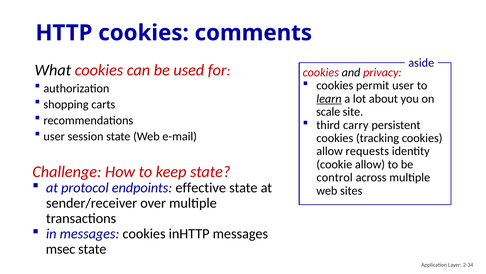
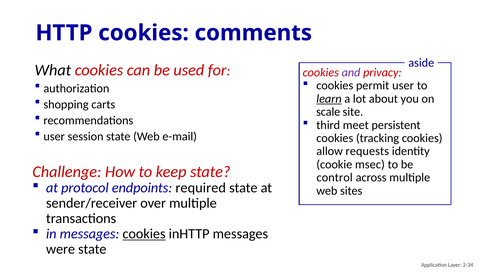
and colour: black -> purple
carry: carry -> meet
cookie allow: allow -> msec
effective: effective -> required
cookies at (144, 233) underline: none -> present
msec: msec -> were
